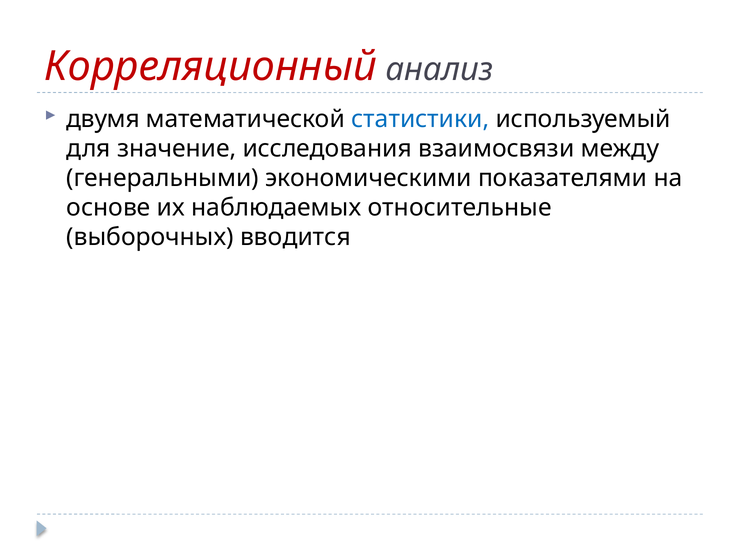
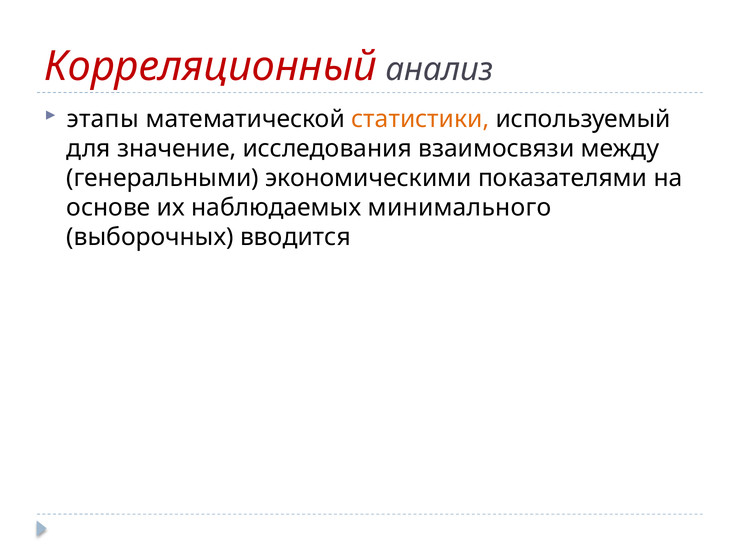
двумя: двумя -> этапы
статистики colour: blue -> orange
относительные: относительные -> минимального
